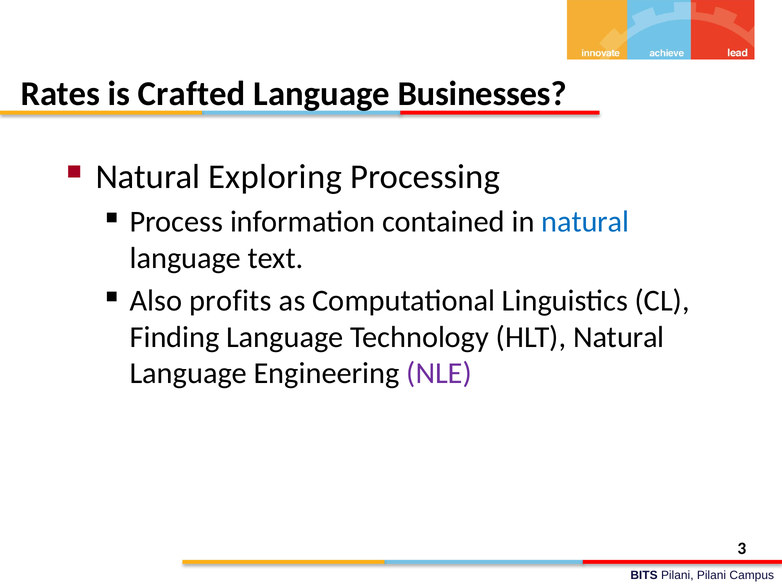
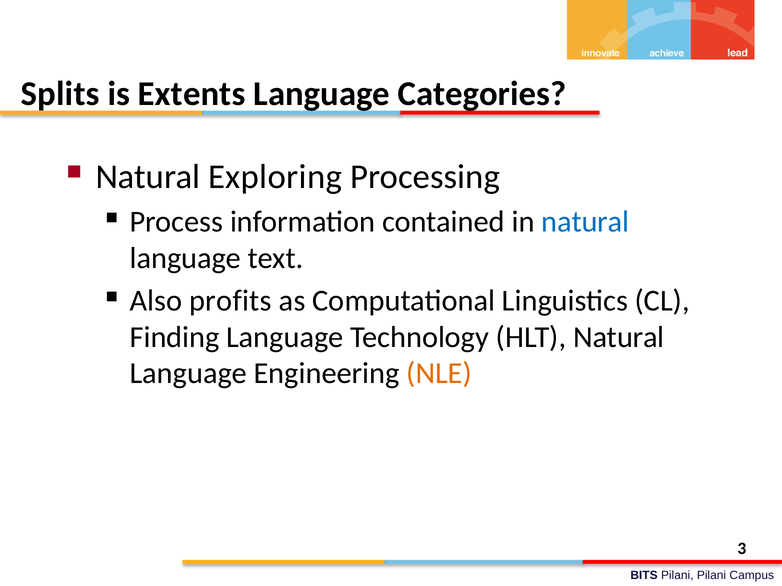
Rates: Rates -> Splits
Crafted: Crafted -> Extents
Businesses: Businesses -> Categories
NLE colour: purple -> orange
